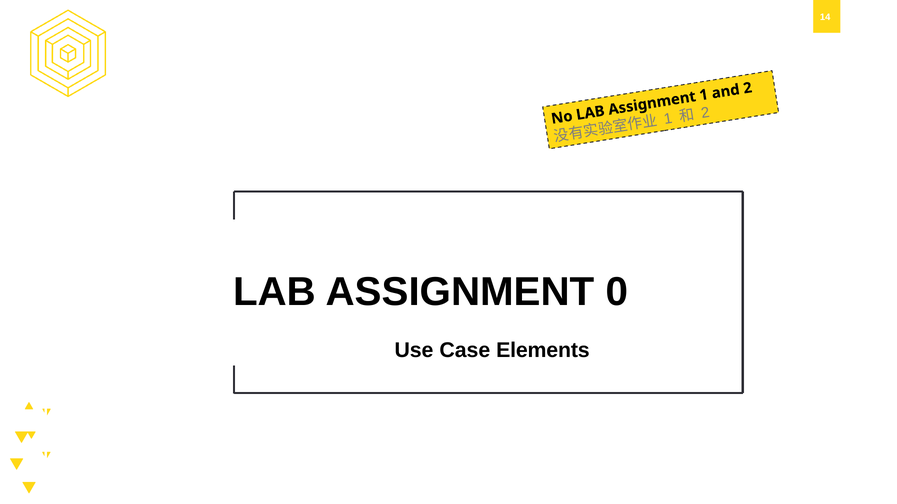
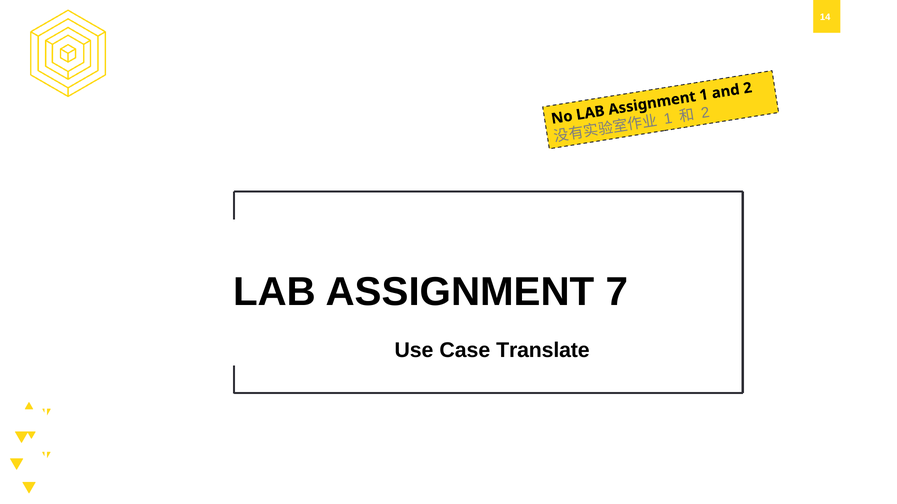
0: 0 -> 7
Elements: Elements -> Translate
